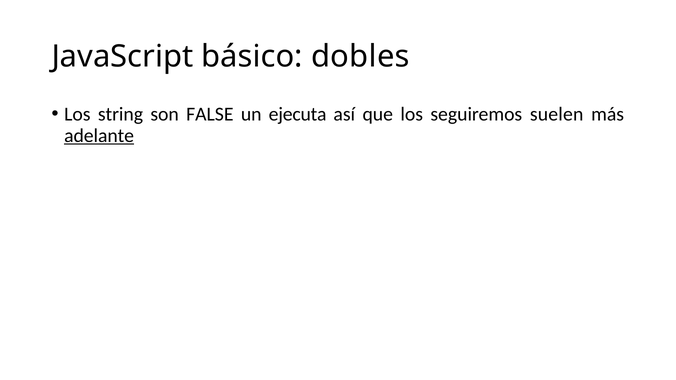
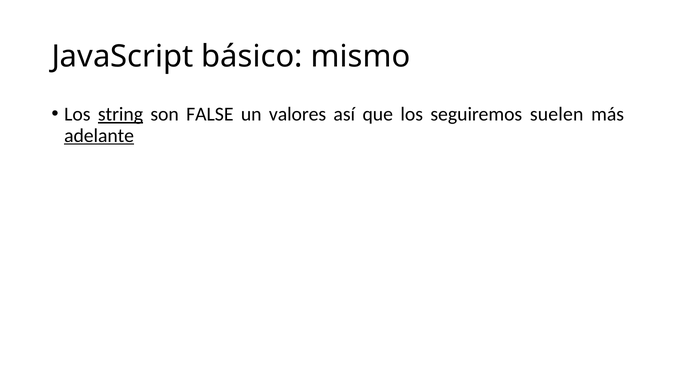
dobles: dobles -> mismo
string underline: none -> present
ejecuta: ejecuta -> valores
